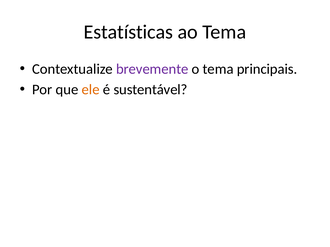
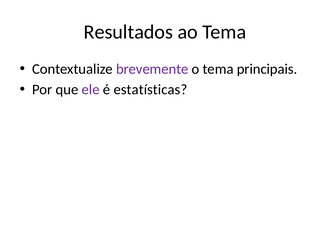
Estatísticas: Estatísticas -> Resultados
ele colour: orange -> purple
sustentável: sustentável -> estatísticas
